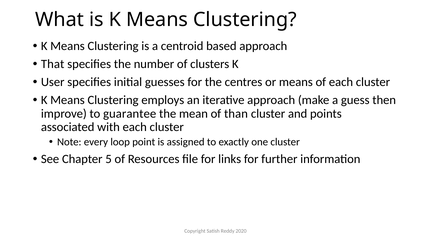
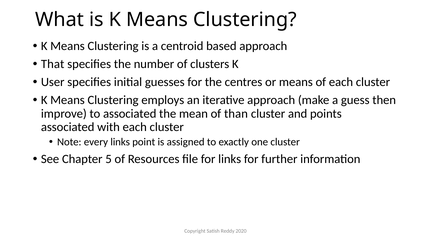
to guarantee: guarantee -> associated
every loop: loop -> links
